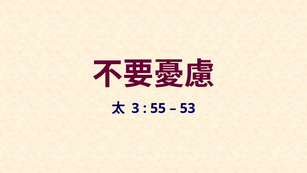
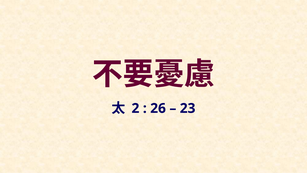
3: 3 -> 2
55: 55 -> 26
53: 53 -> 23
